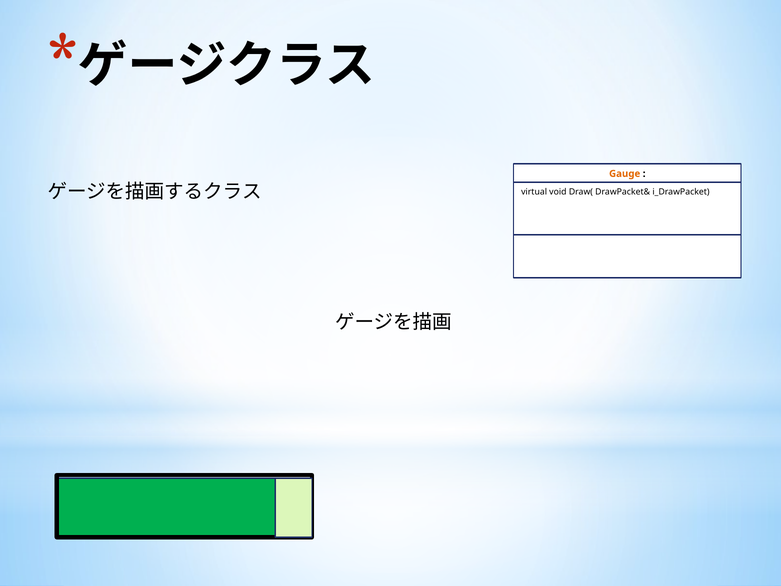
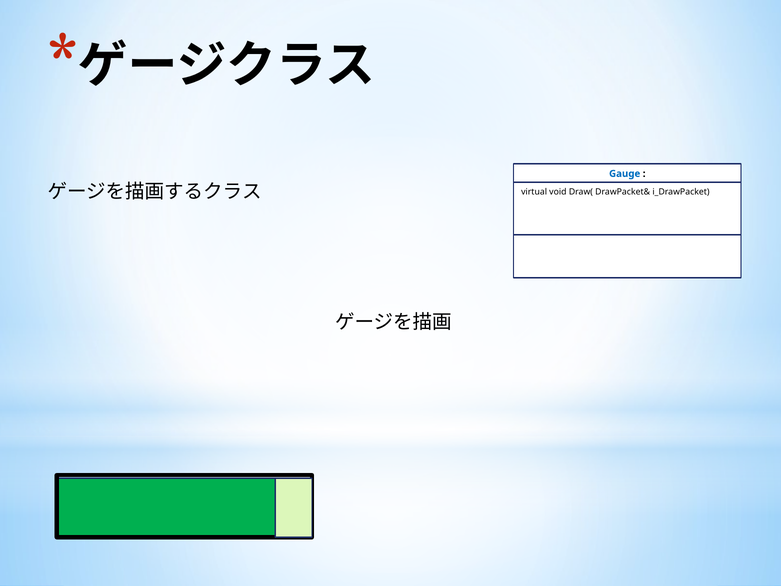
Gauge colour: orange -> blue
